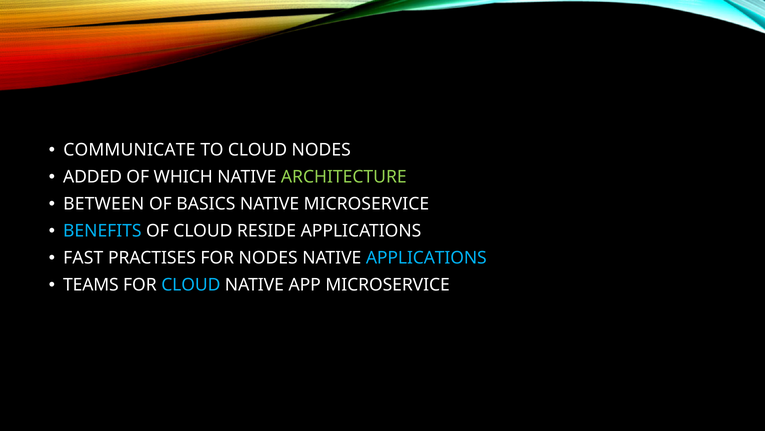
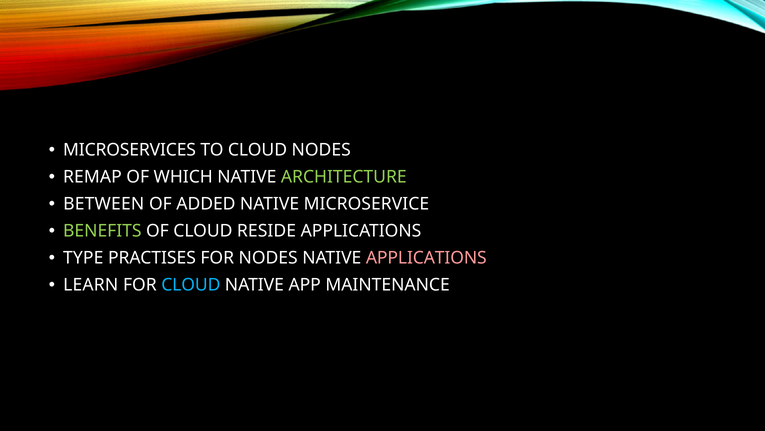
COMMUNICATE: COMMUNICATE -> MICROSERVICES
ADDED: ADDED -> REMAP
BASICS: BASICS -> ADDED
BENEFITS colour: light blue -> light green
FAST: FAST -> TYPE
APPLICATIONS at (426, 258) colour: light blue -> pink
TEAMS: TEAMS -> LEARN
APP MICROSERVICE: MICROSERVICE -> MAINTENANCE
